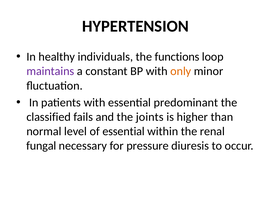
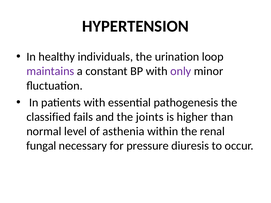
functions: functions -> urination
only colour: orange -> purple
predominant: predominant -> pathogenesis
of essential: essential -> asthenia
